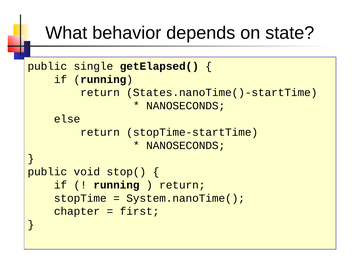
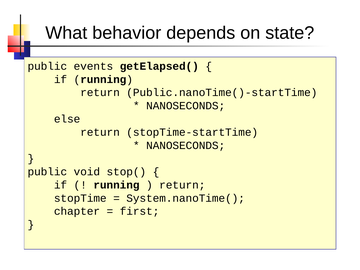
single: single -> events
States.nanoTime()-startTime: States.nanoTime()-startTime -> Public.nanoTime()-startTime
